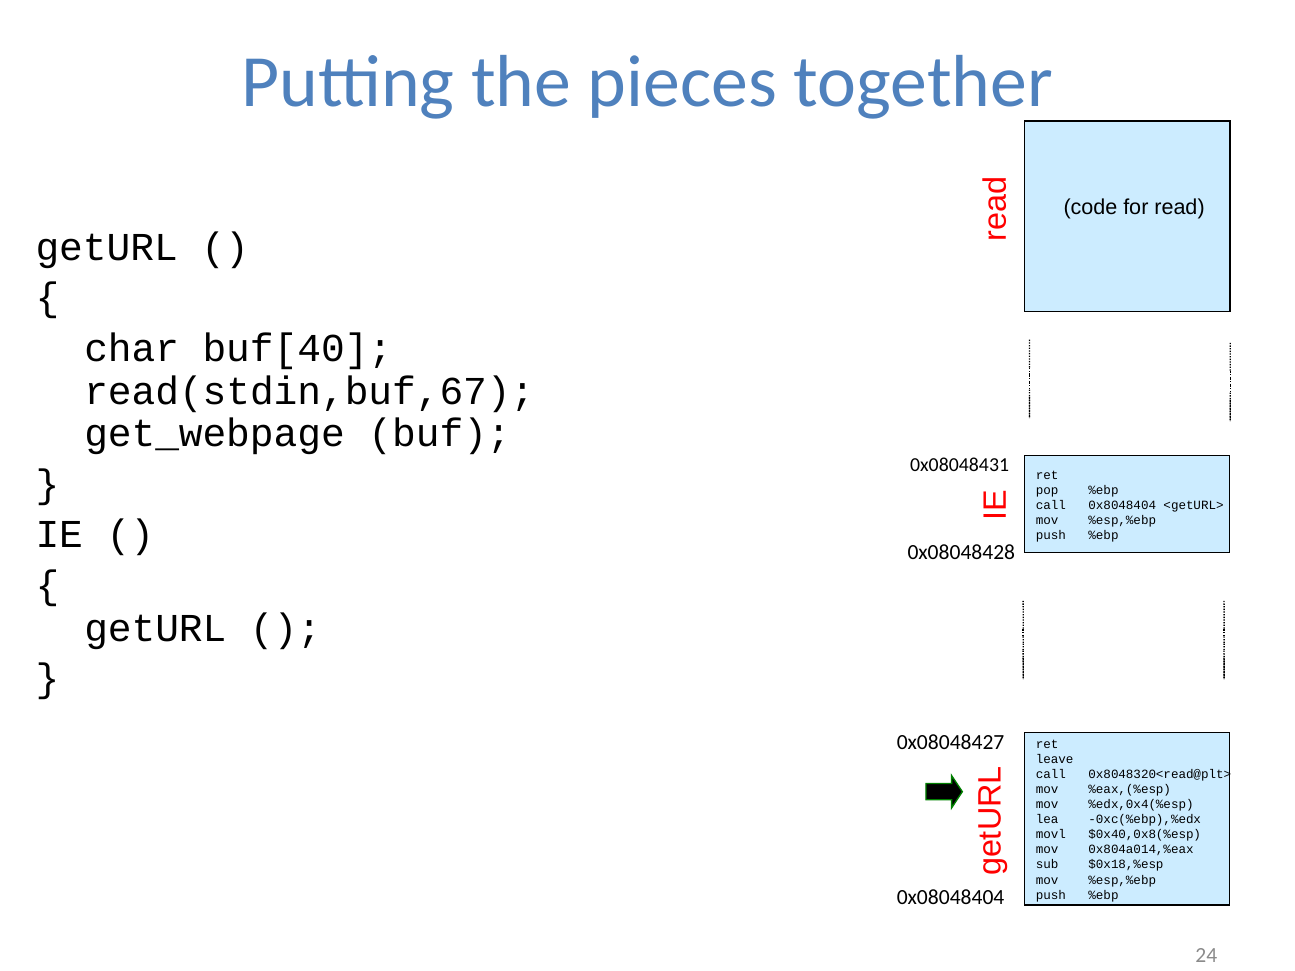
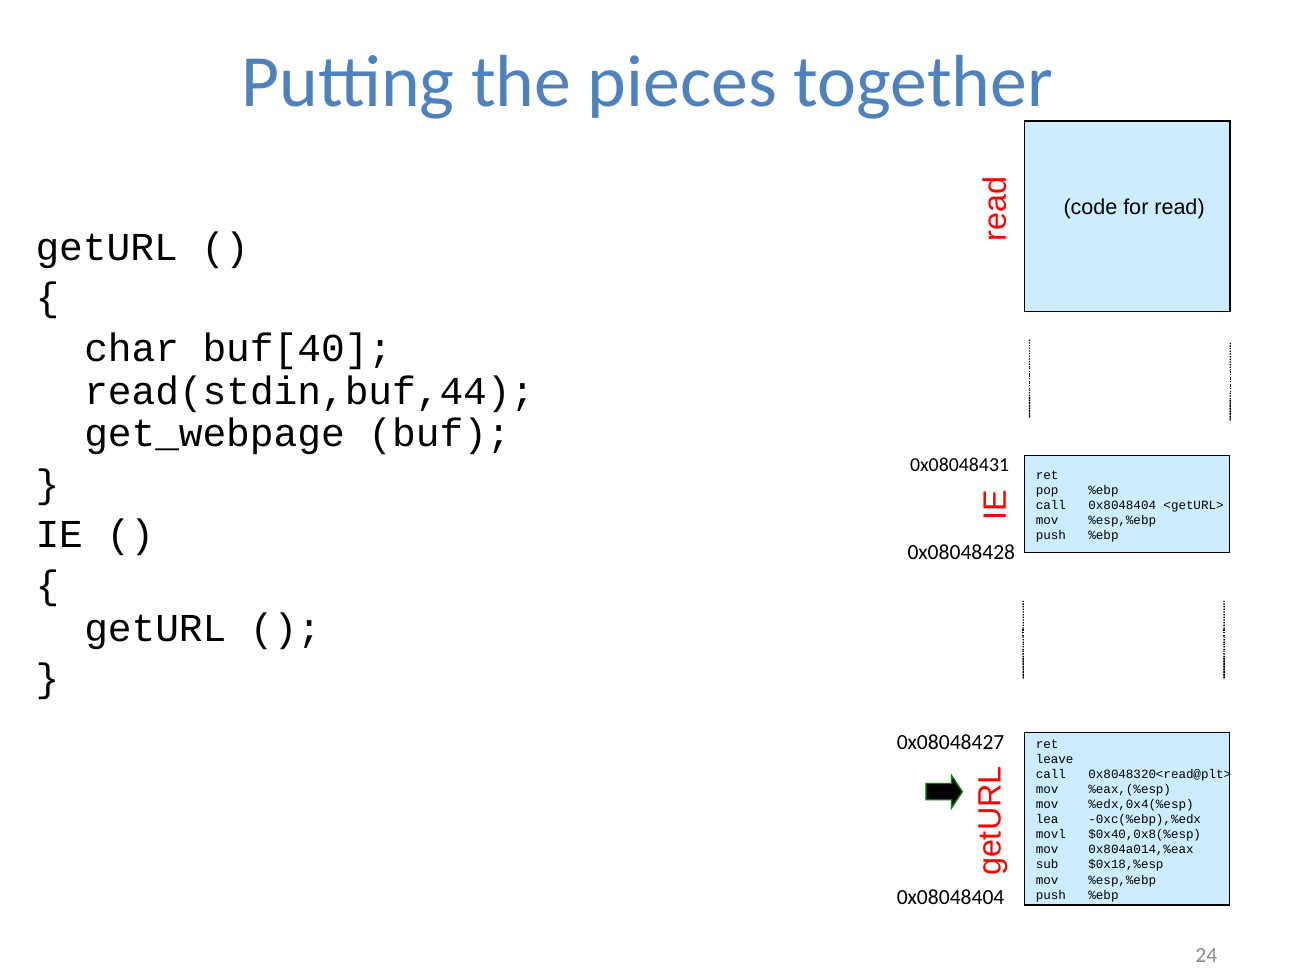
read(stdin,buf,67: read(stdin,buf,67 -> read(stdin,buf,44
